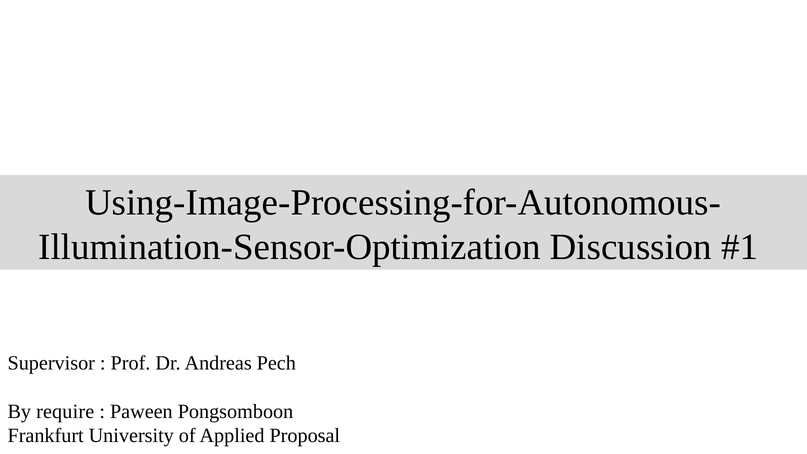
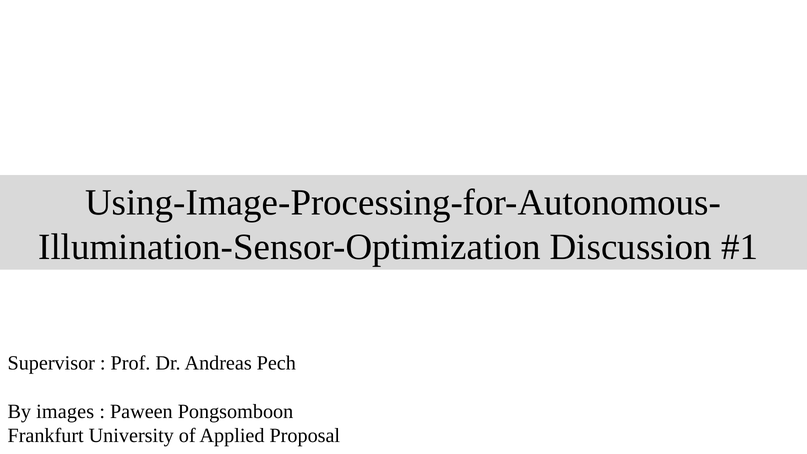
require: require -> images
